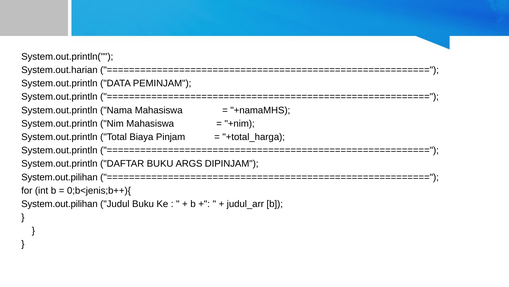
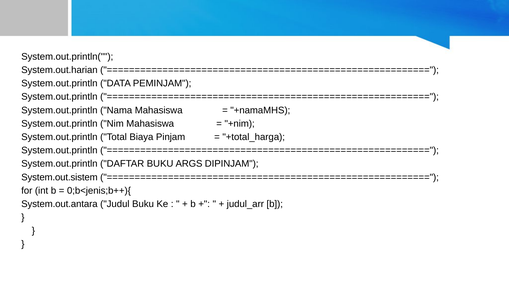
System.out.pilihan at (59, 177): System.out.pilihan -> System.out.sistem
System.out.pilihan at (59, 203): System.out.pilihan -> System.out.antara
